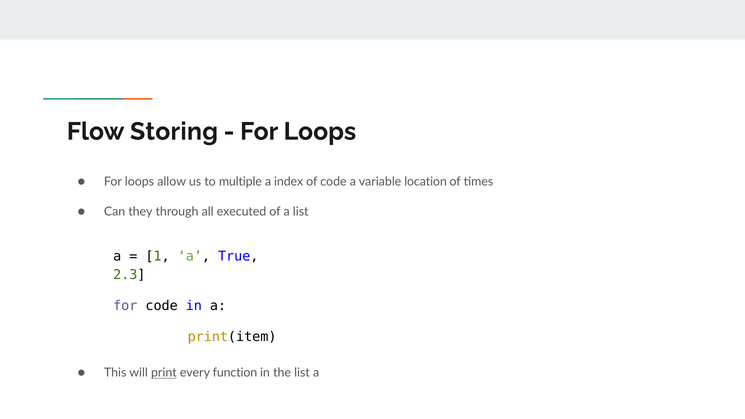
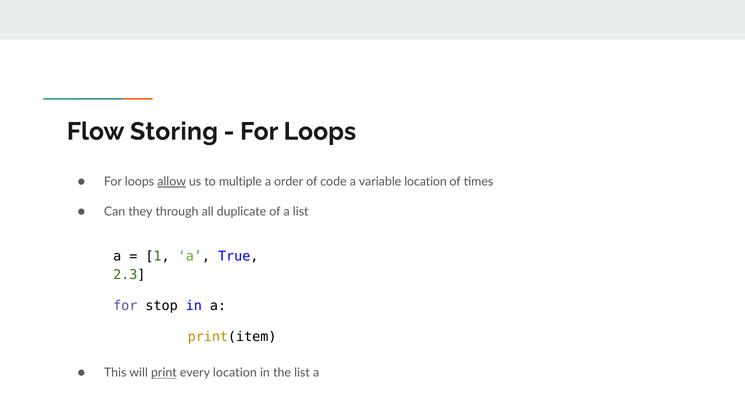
allow underline: none -> present
index: index -> order
executed: executed -> duplicate
for code: code -> stop
every function: function -> location
